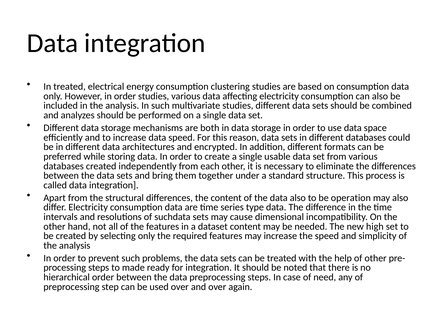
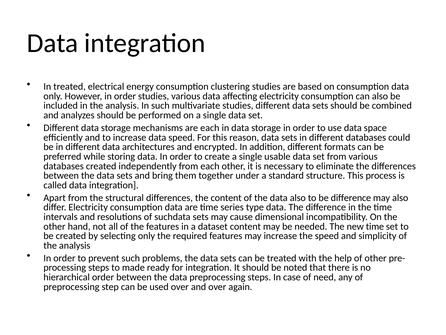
are both: both -> each
be operation: operation -> difference
new high: high -> time
